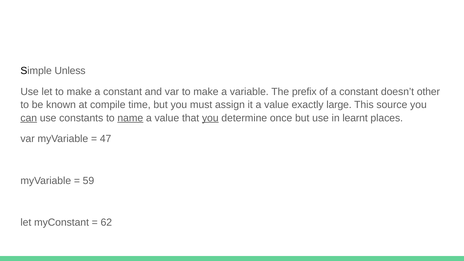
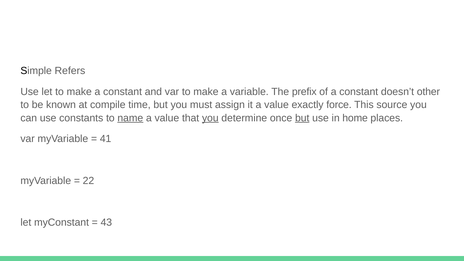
Unless: Unless -> Refers
large: large -> force
can underline: present -> none
but at (302, 118) underline: none -> present
learnt: learnt -> home
47: 47 -> 41
59: 59 -> 22
62: 62 -> 43
